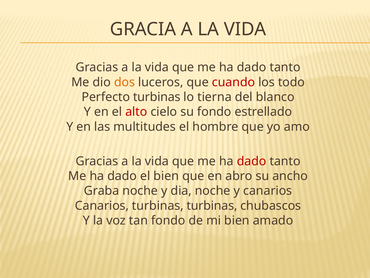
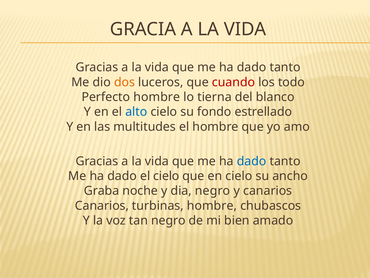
Perfecto turbinas: turbinas -> hombre
alto colour: red -> blue
dado at (252, 161) colour: red -> blue
el bien: bien -> cielo
en abro: abro -> cielo
dia noche: noche -> negro
turbinas turbinas: turbinas -> hombre
tan fondo: fondo -> negro
